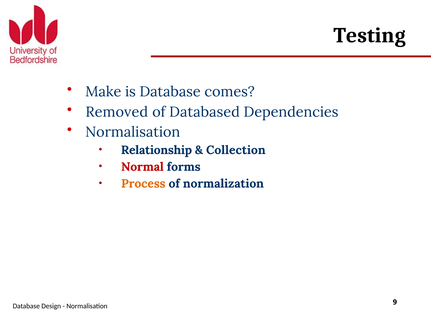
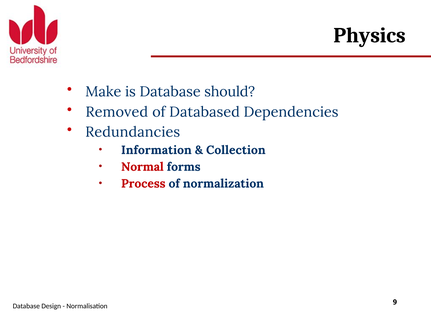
Testing: Testing -> Physics
comes: comes -> should
Normalisation at (133, 132): Normalisation -> Redundancies
Relationship: Relationship -> Information
Process colour: orange -> red
